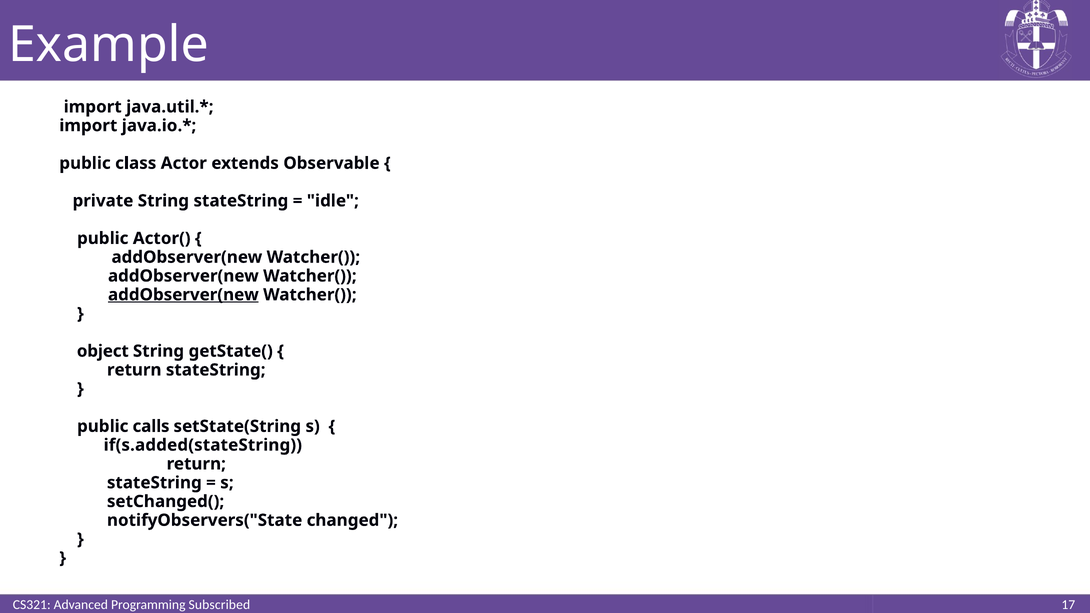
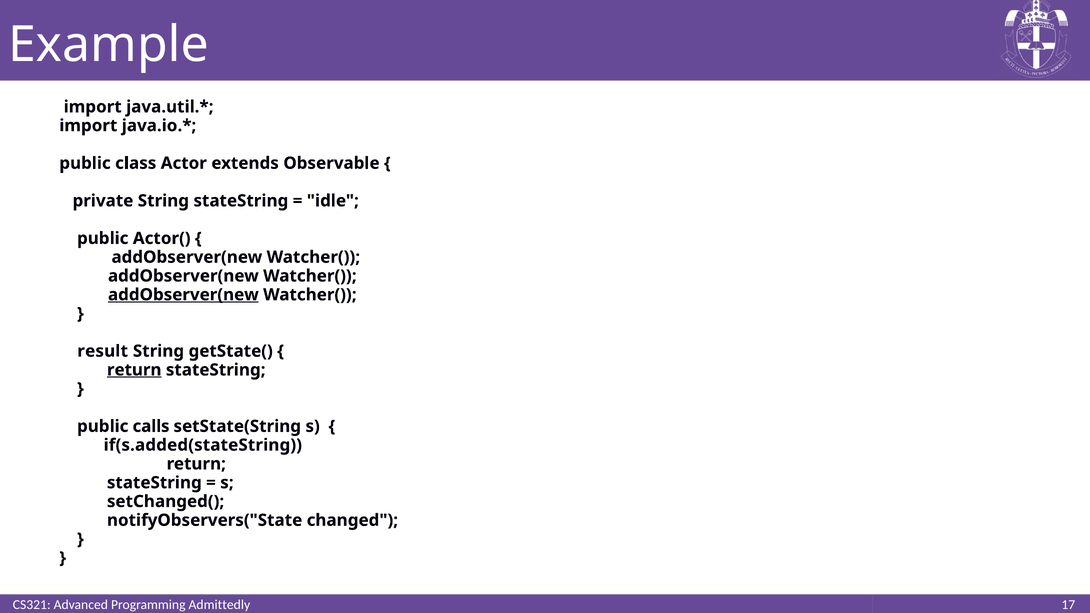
object: object -> result
return at (134, 370) underline: none -> present
Subscribed: Subscribed -> Admittedly
